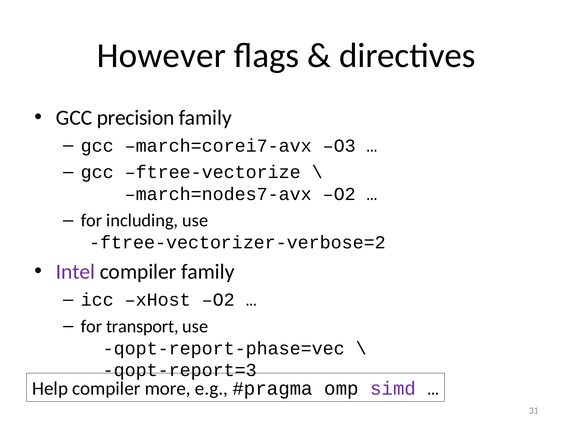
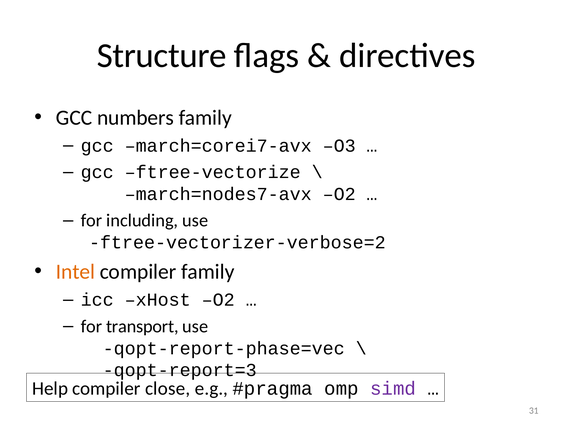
However: However -> Structure
precision: precision -> numbers
Intel colour: purple -> orange
more: more -> close
